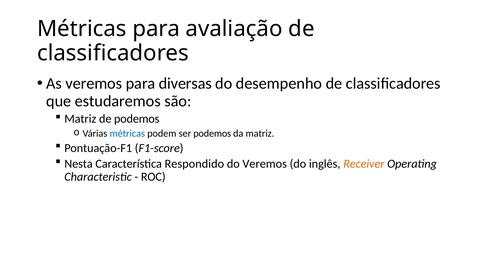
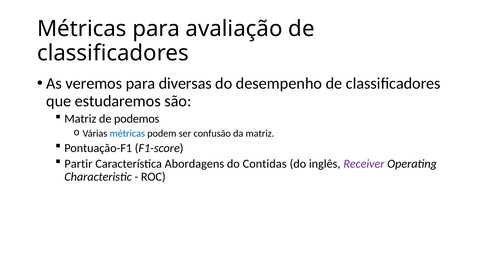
ser podemos: podemos -> confusão
Nesta: Nesta -> Partir
Respondido: Respondido -> Abordagens
do Veremos: Veremos -> Contidas
Receiver colour: orange -> purple
